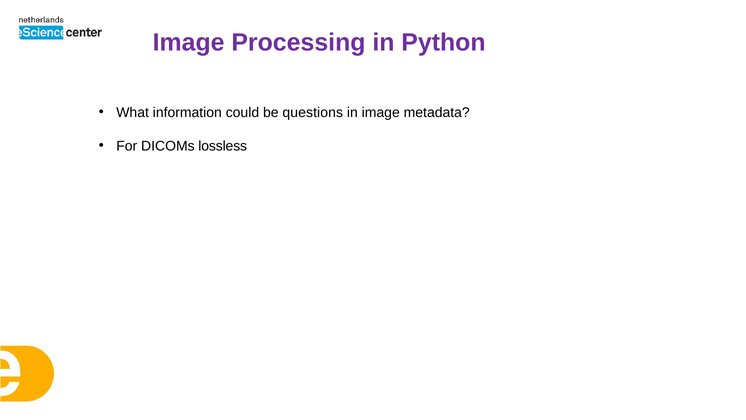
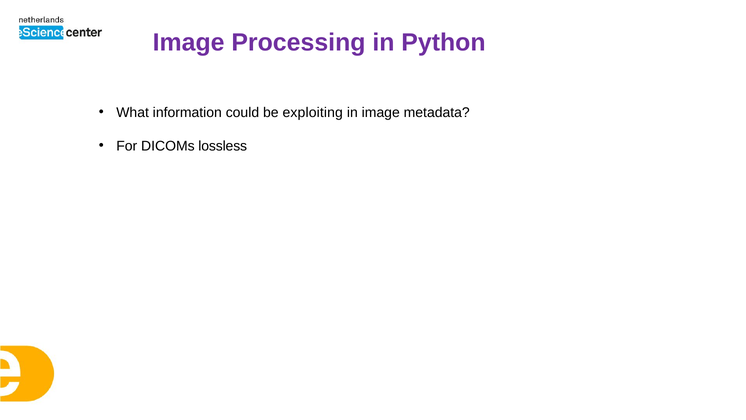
questions: questions -> exploiting
